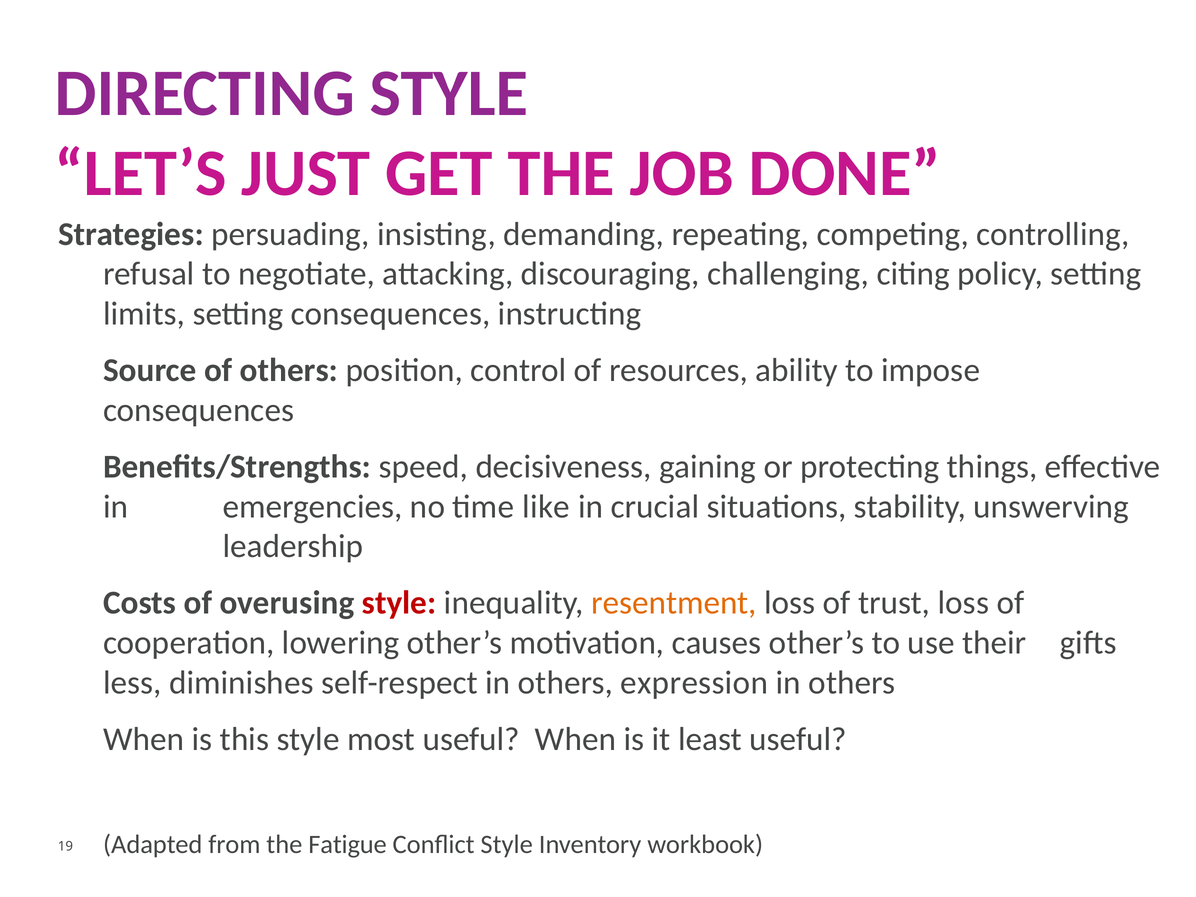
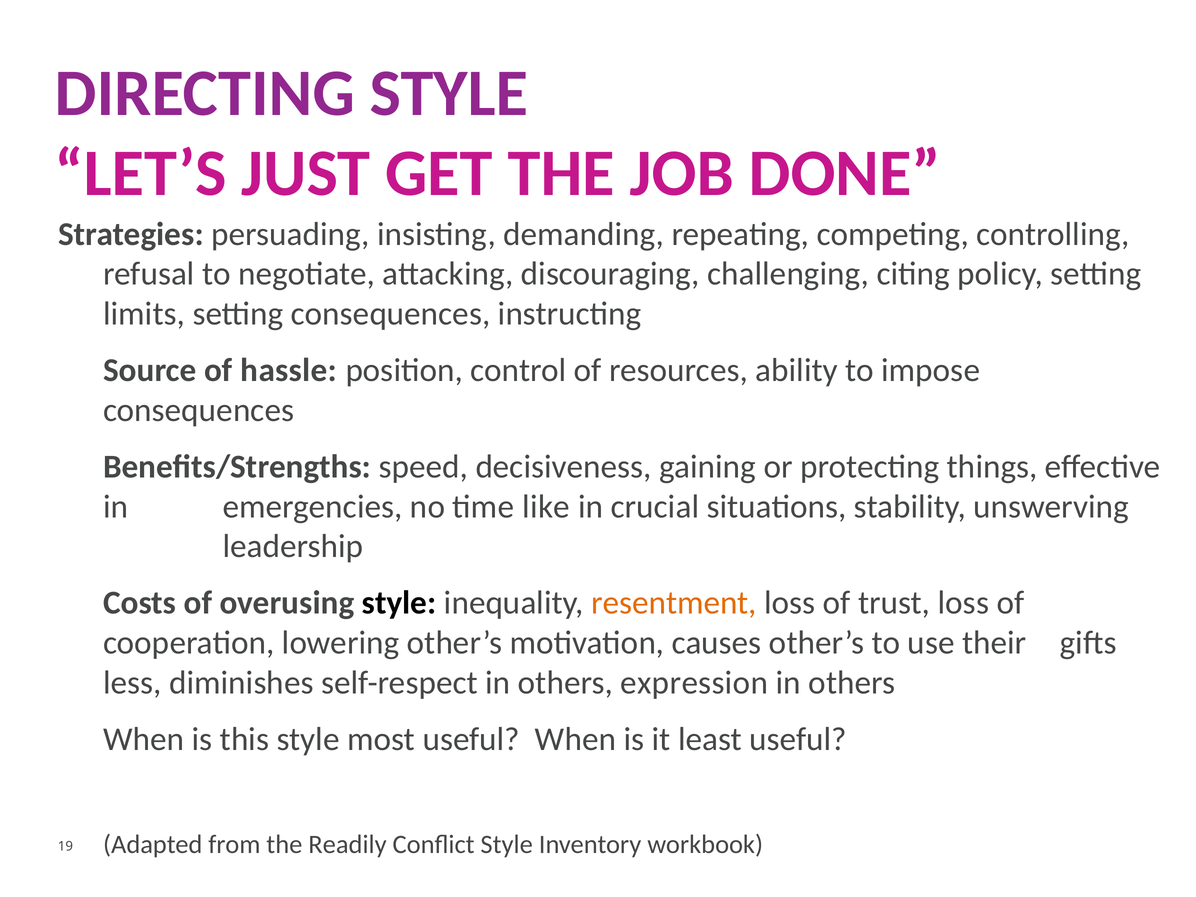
of others: others -> hassle
style at (399, 603) colour: red -> black
Fatigue: Fatigue -> Readily
